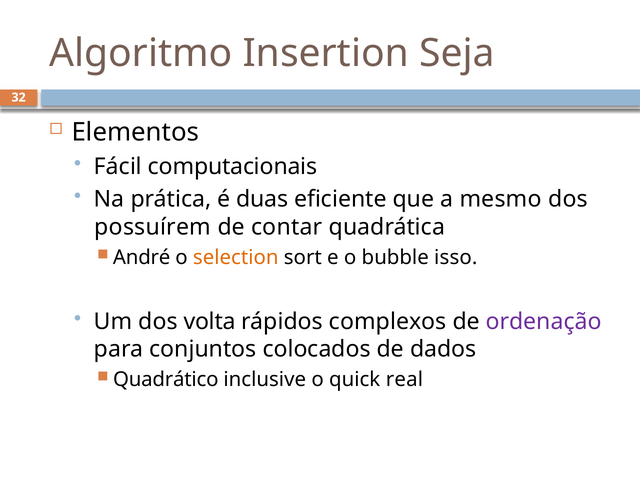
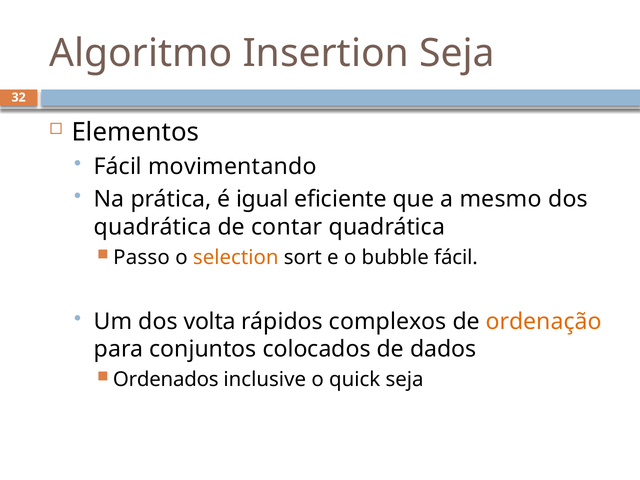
computacionais: computacionais -> movimentando
duas: duas -> igual
possuírem at (153, 227): possuírem -> quadrática
André: André -> Passo
bubble isso: isso -> fácil
ordenação colour: purple -> orange
Quadrático: Quadrático -> Ordenados
quick real: real -> seja
